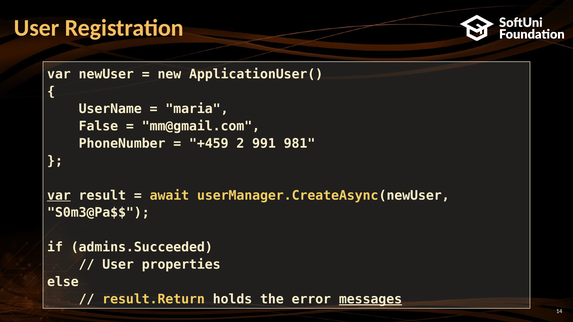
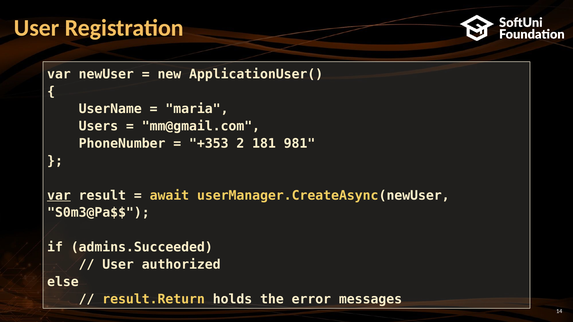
False: False -> Users
+459: +459 -> +353
991: 991 -> 181
properties: properties -> authorized
messages underline: present -> none
